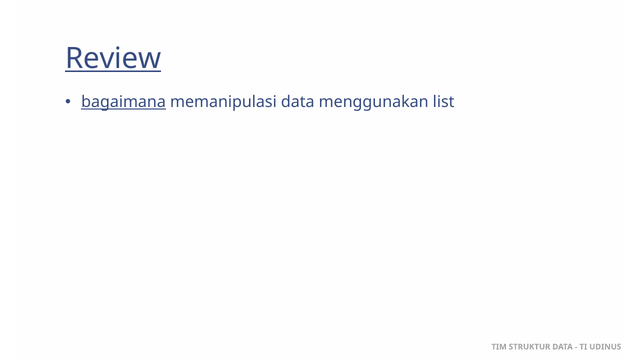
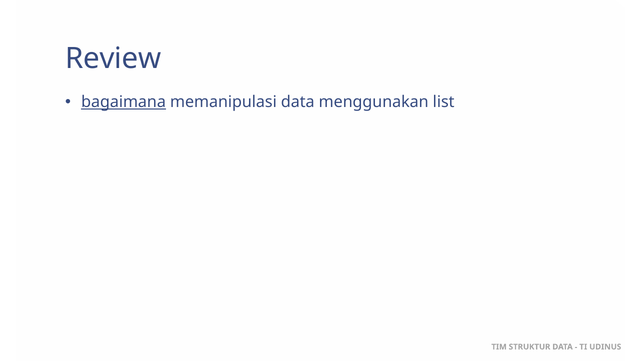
Review underline: present -> none
